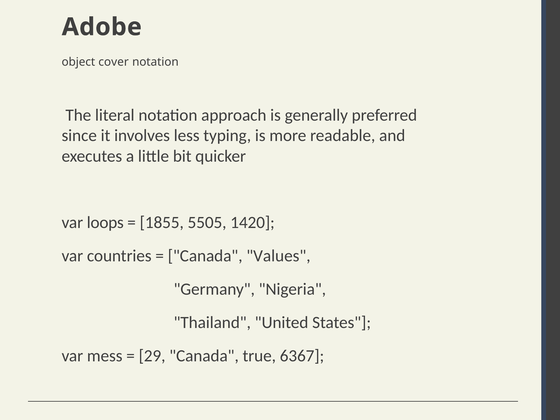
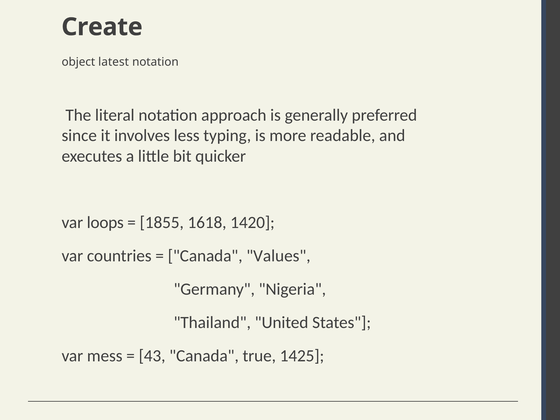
Adobe: Adobe -> Create
cover: cover -> latest
5505: 5505 -> 1618
29: 29 -> 43
6367: 6367 -> 1425
